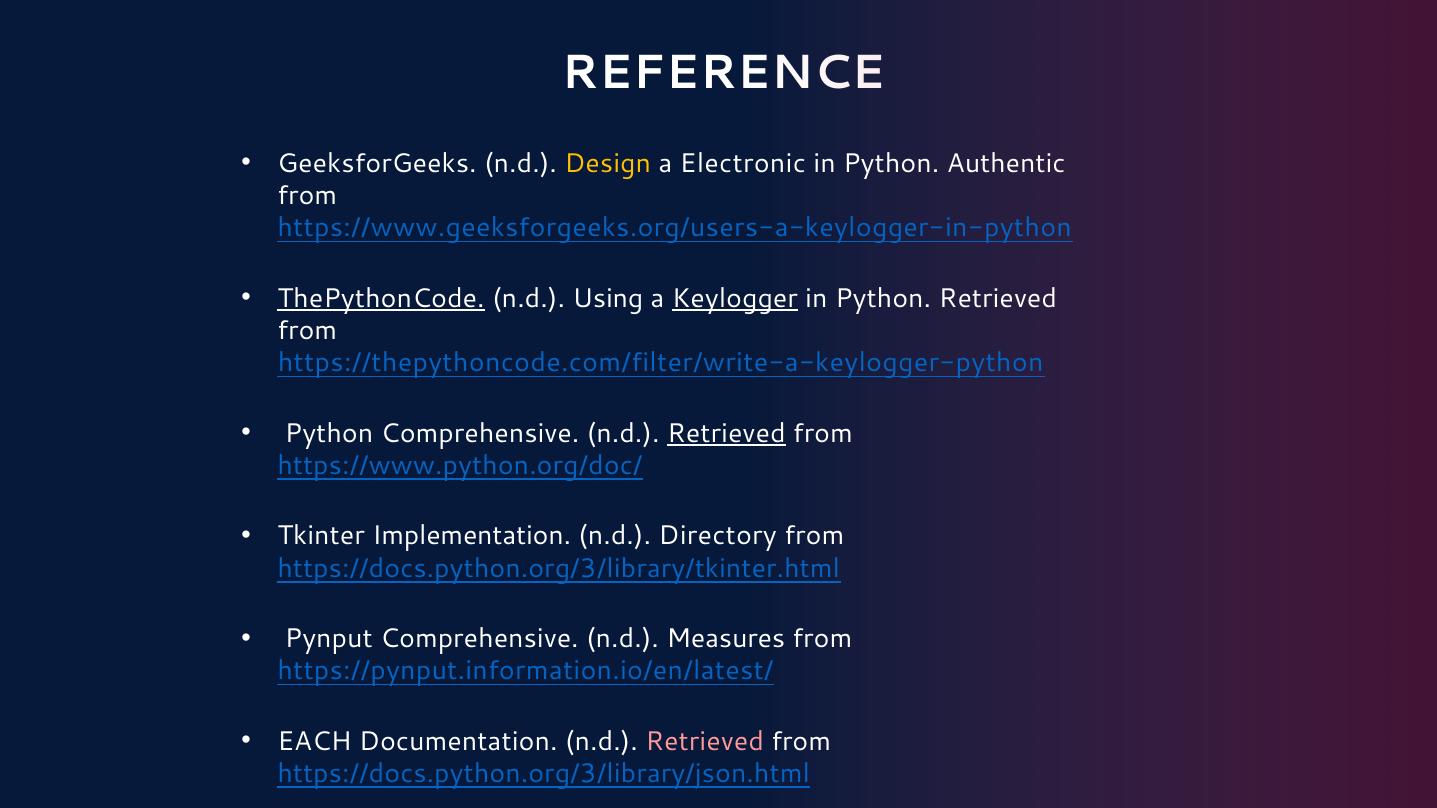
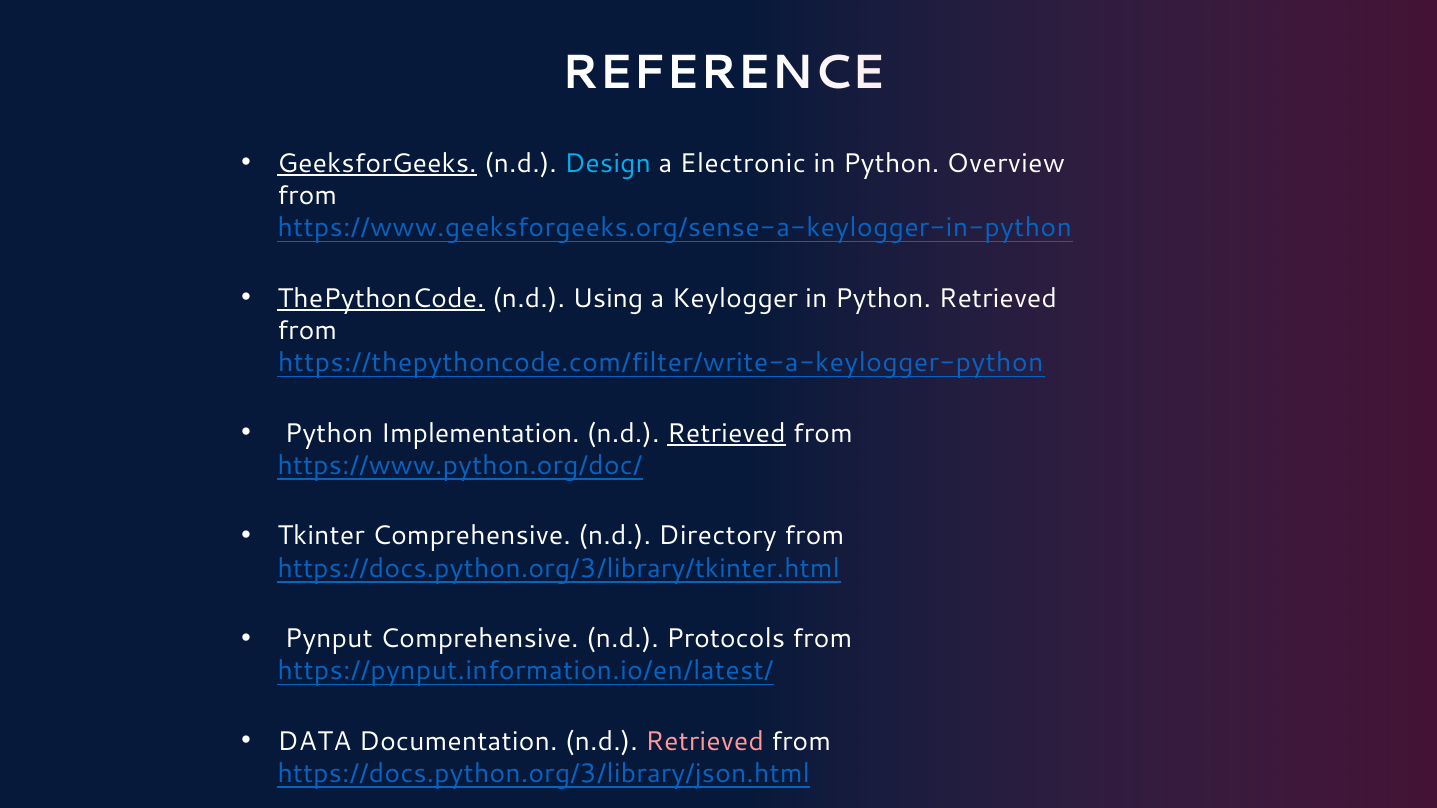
GeeksforGeeks underline: none -> present
Design colour: yellow -> light blue
Authentic: Authentic -> Overview
https://www.geeksforgeeks.org/users-a-keylogger-in-python: https://www.geeksforgeeks.org/users-a-keylogger-in-python -> https://www.geeksforgeeks.org/sense-a-keylogger-in-python
Keylogger underline: present -> none
Python Comprehensive: Comprehensive -> Implementation
Tkinter Implementation: Implementation -> Comprehensive
Measures: Measures -> Protocols
EACH: EACH -> DATA
